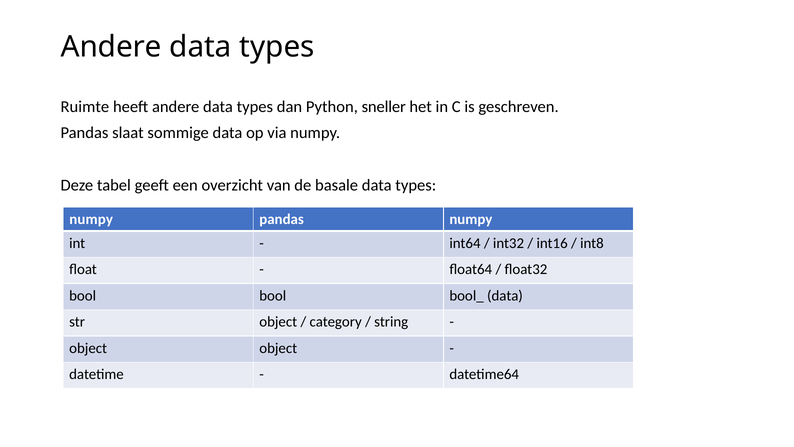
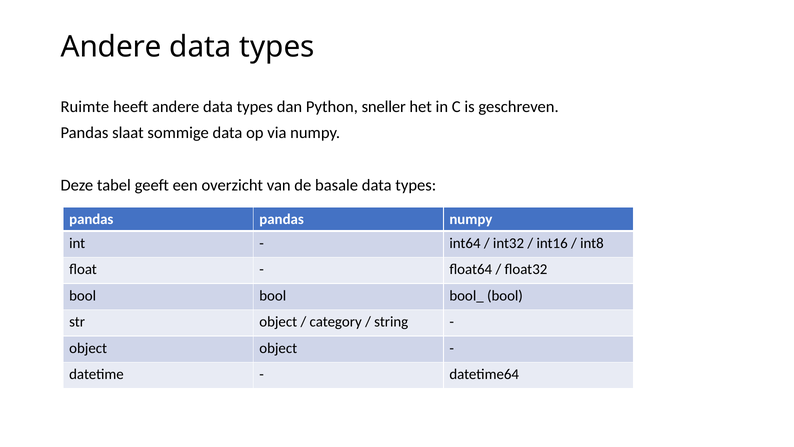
numpy at (91, 219): numpy -> pandas
data at (505, 296): data -> bool
